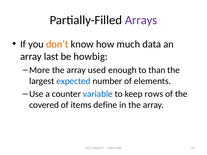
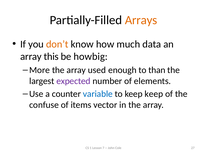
Arrays colour: purple -> orange
last: last -> this
expected colour: blue -> purple
keep rows: rows -> keep
covered: covered -> confuse
define: define -> vector
